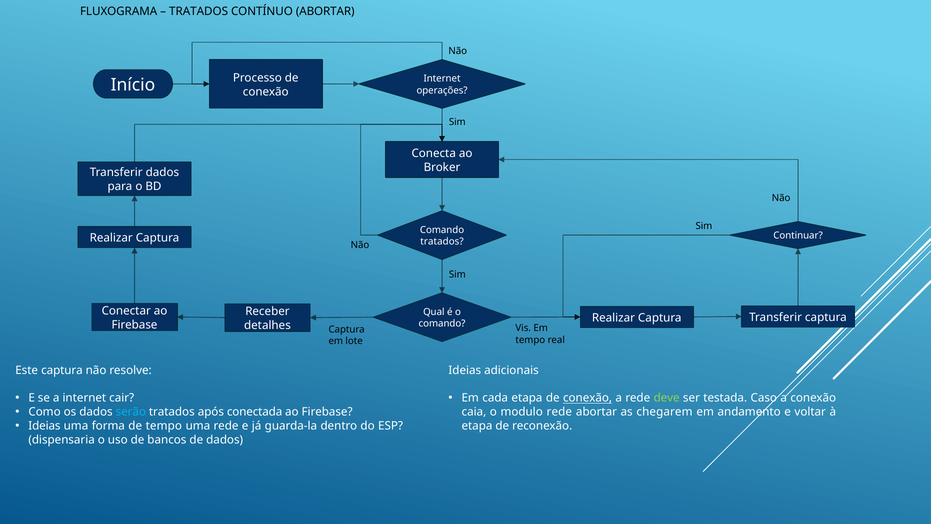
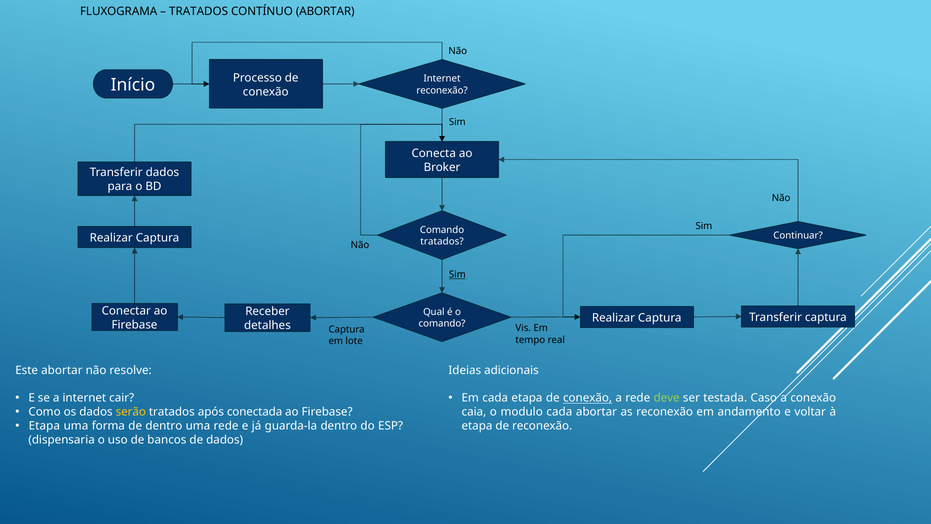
operações at (442, 90): operações -> reconexão
Sim at (457, 274) underline: none -> present
Este captura: captura -> abortar
serão colour: light blue -> yellow
modulo rede: rede -> cada
as chegarem: chegarem -> reconexão
Ideias at (44, 426): Ideias -> Etapa
de tempo: tempo -> dentro
